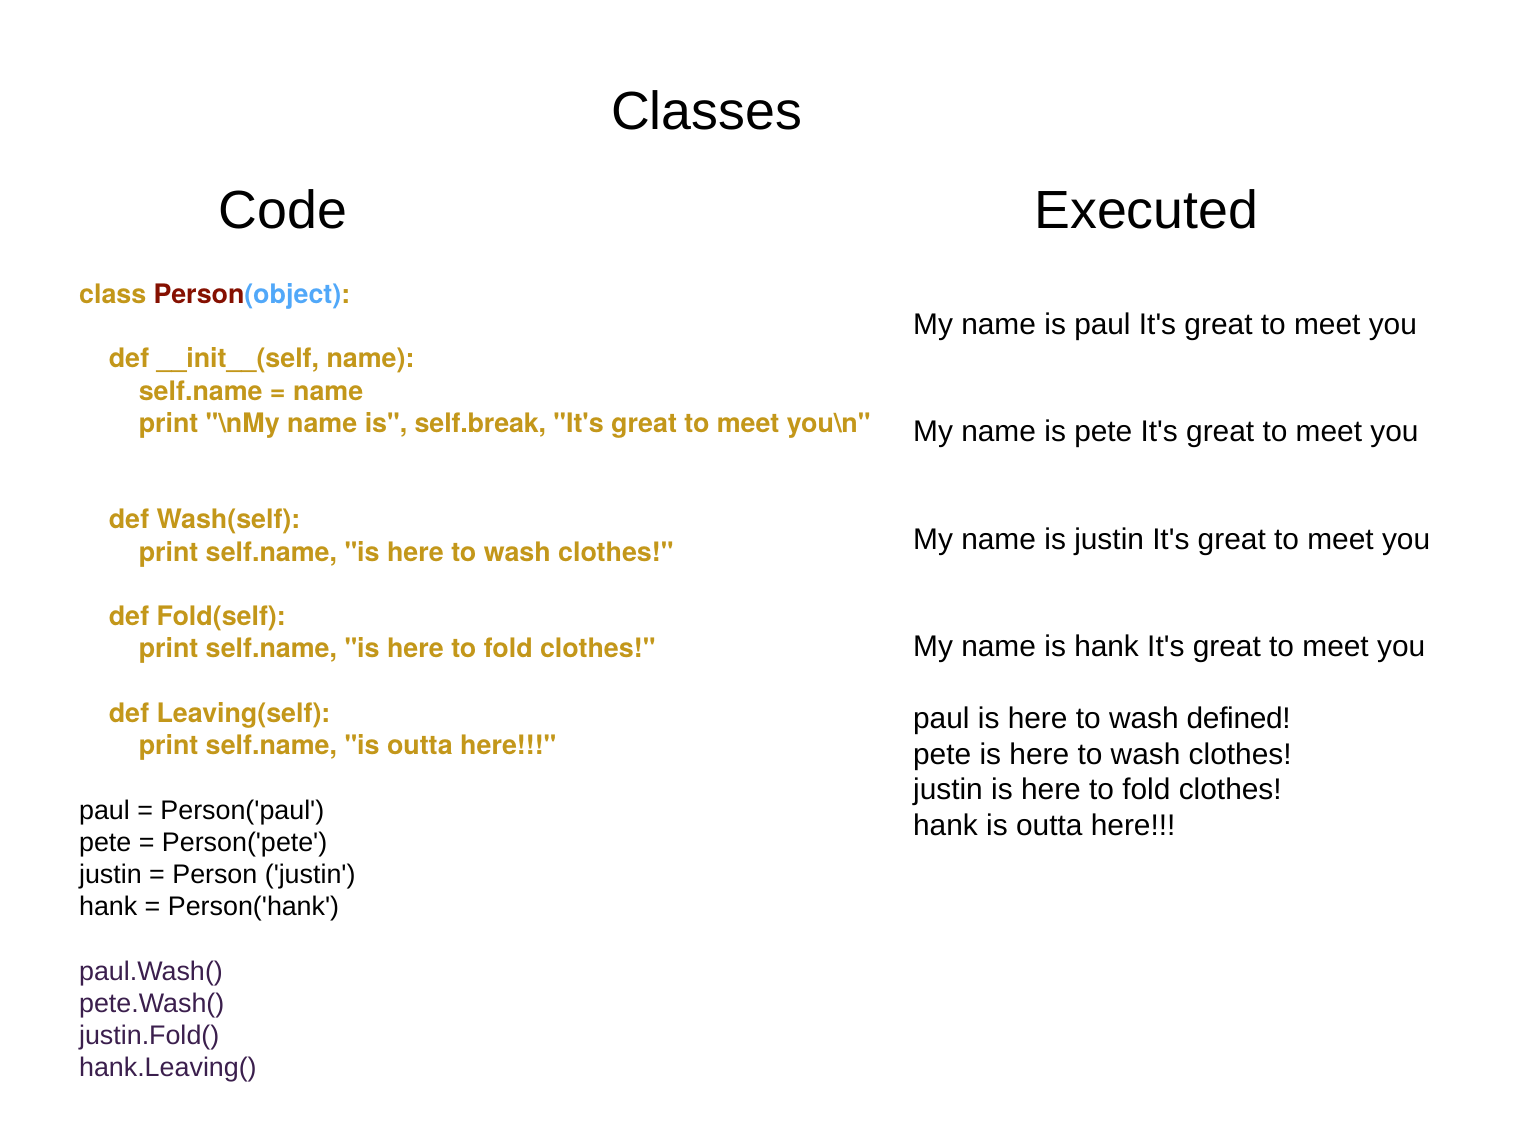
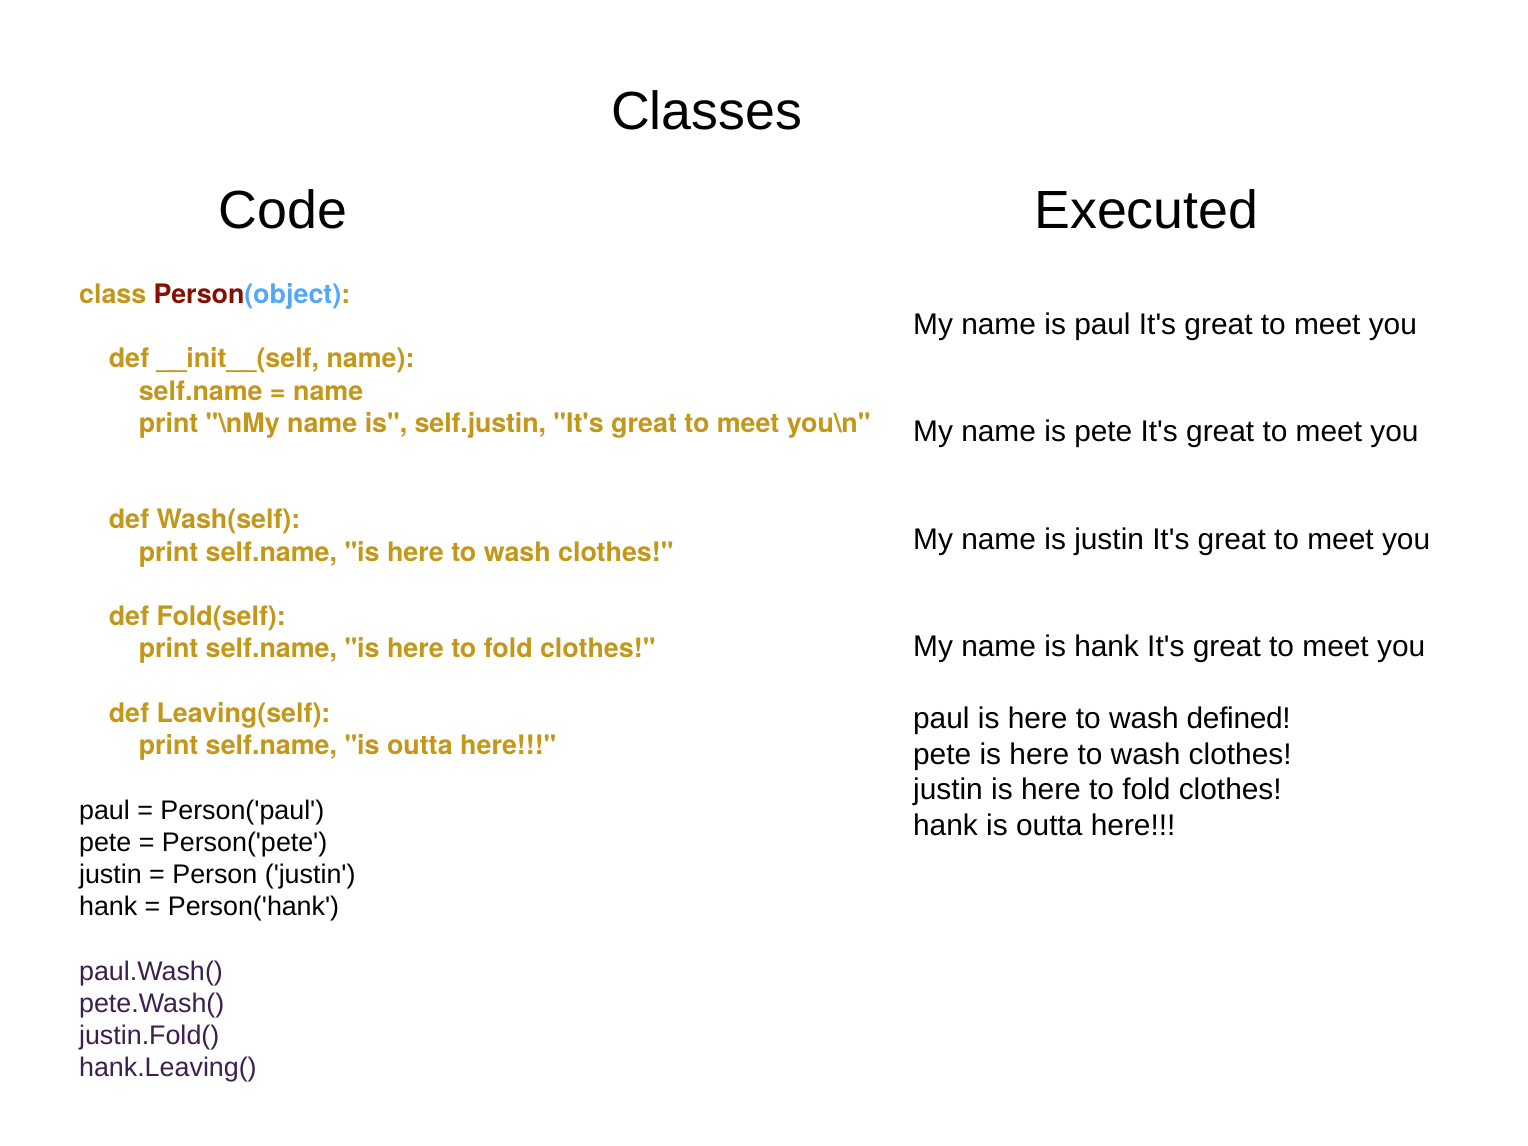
self.break: self.break -> self.justin
